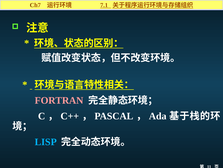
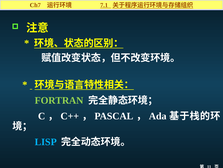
FORTRAN colour: pink -> light green
